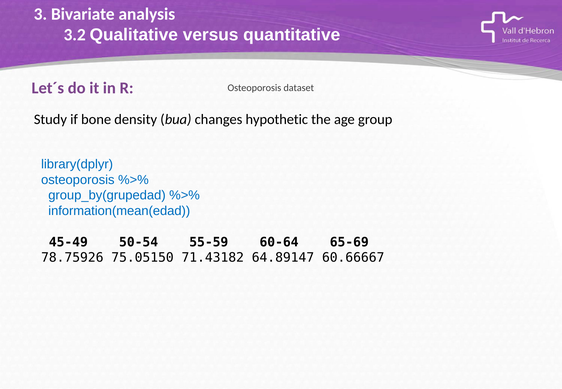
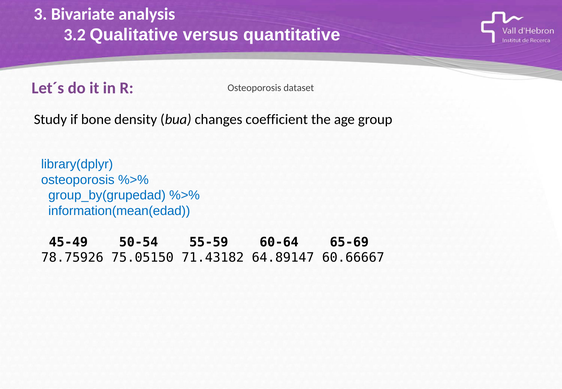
hypothetic: hypothetic -> coefficient
